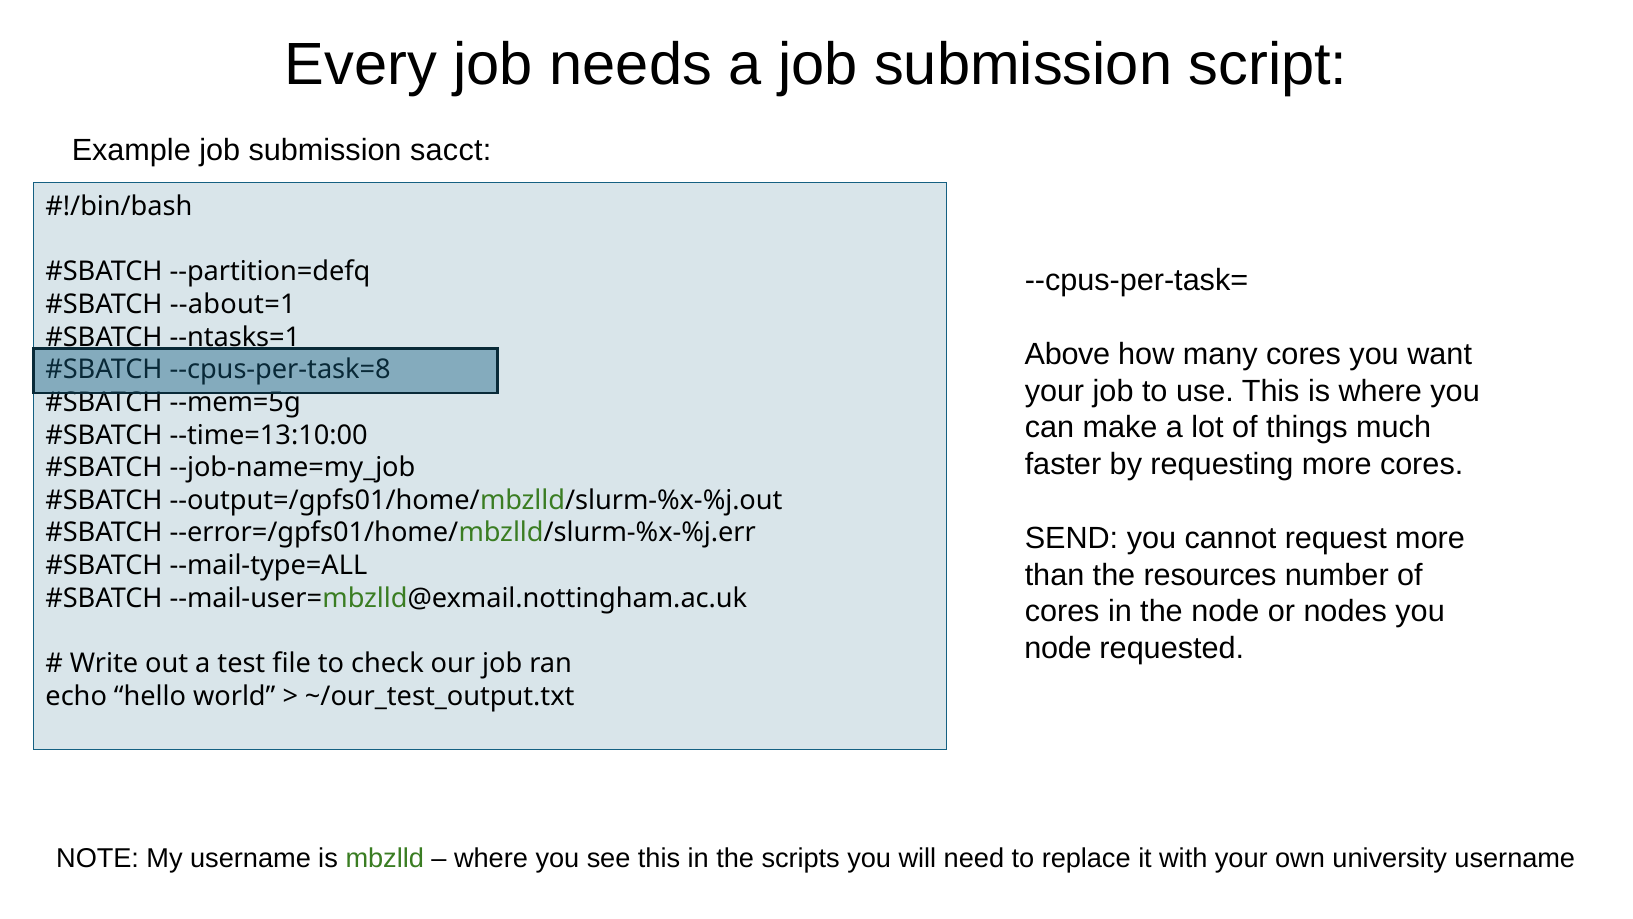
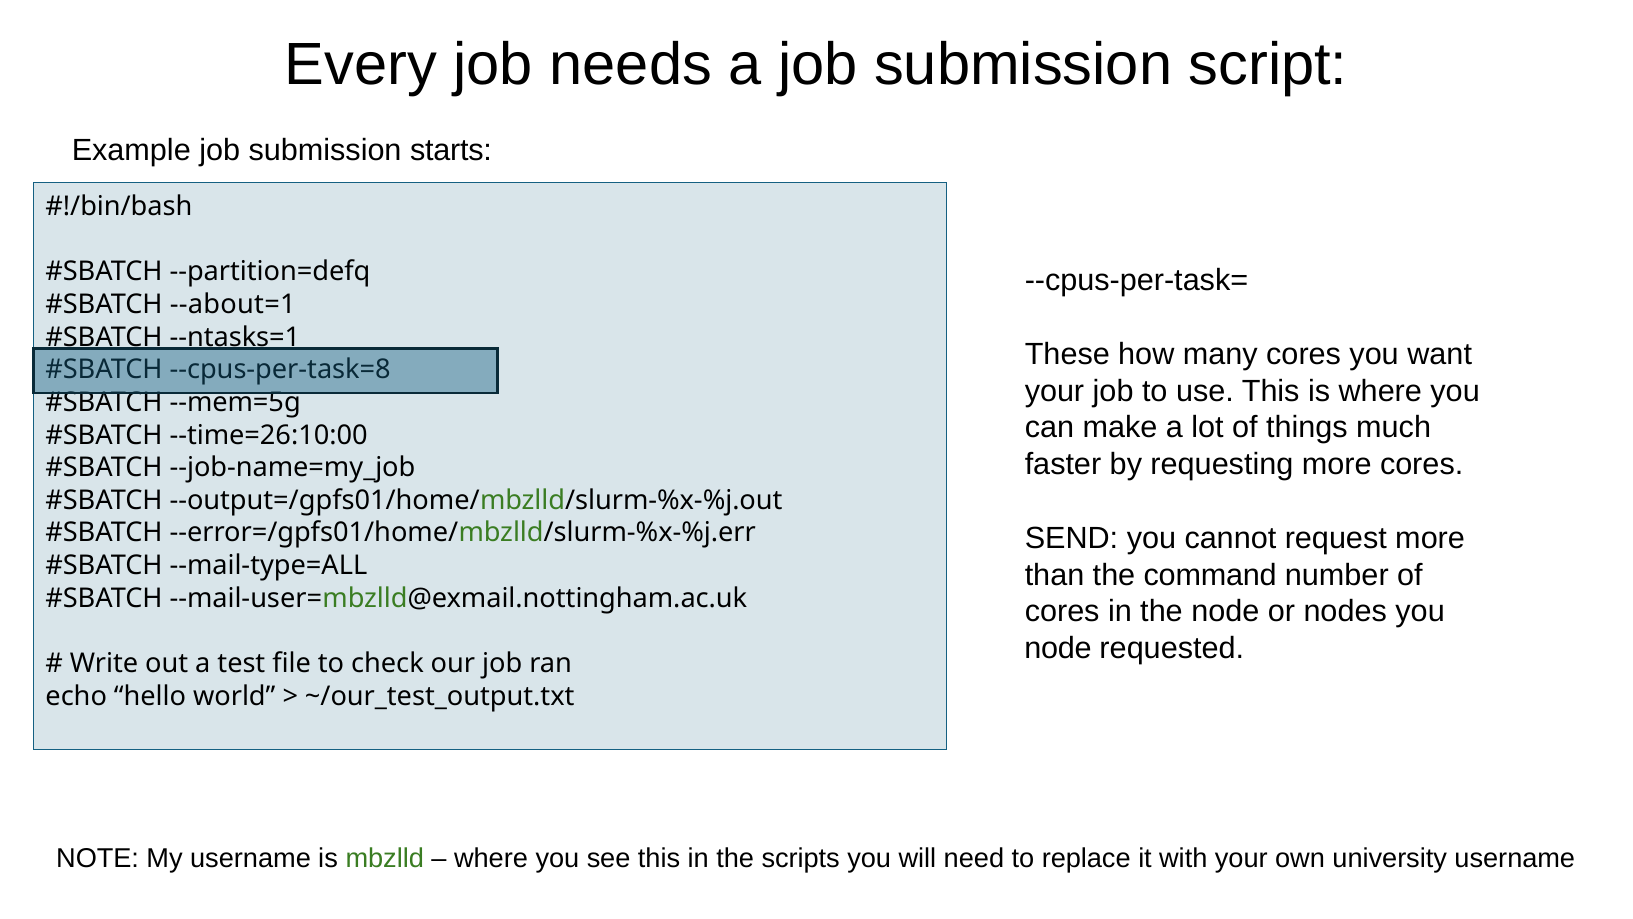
sacct: sacct -> starts
Above: Above -> These
--time=13:10:00: --time=13:10:00 -> --time=26:10:00
resources: resources -> command
